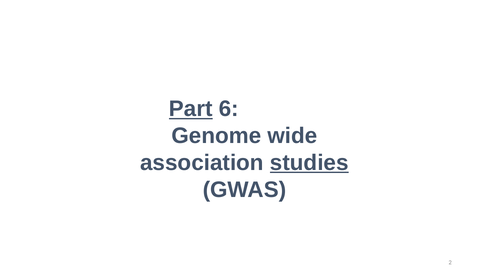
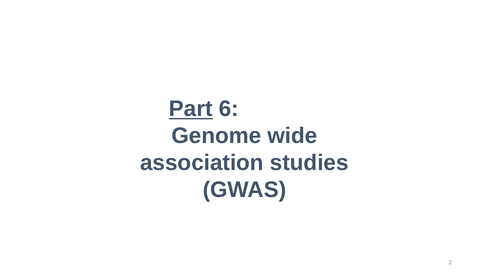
studies underline: present -> none
